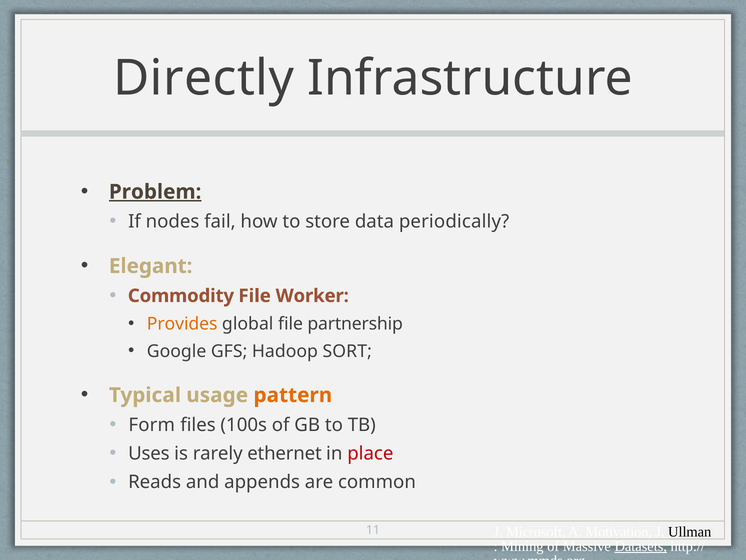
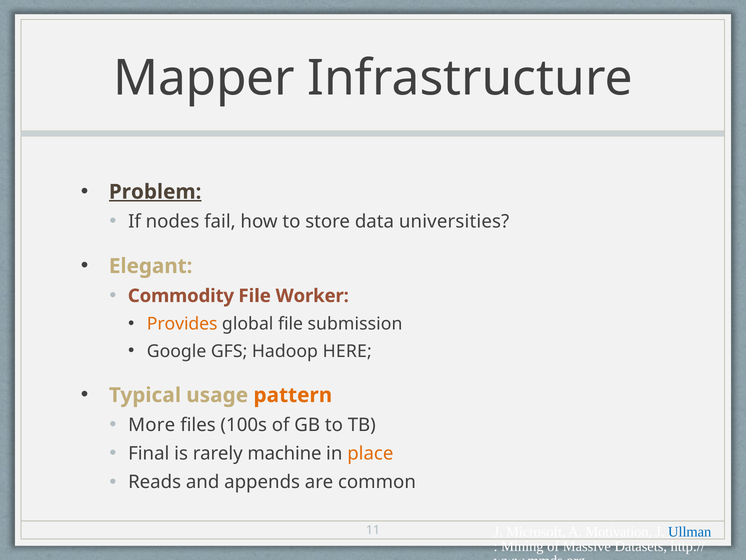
Directly: Directly -> Mapper
periodically: periodically -> universities
partnership: partnership -> submission
SORT: SORT -> HERE
Form: Form -> More
Uses: Uses -> Final
ethernet: ethernet -> machine
place colour: red -> orange
Ullman colour: black -> blue
Datasets underline: present -> none
